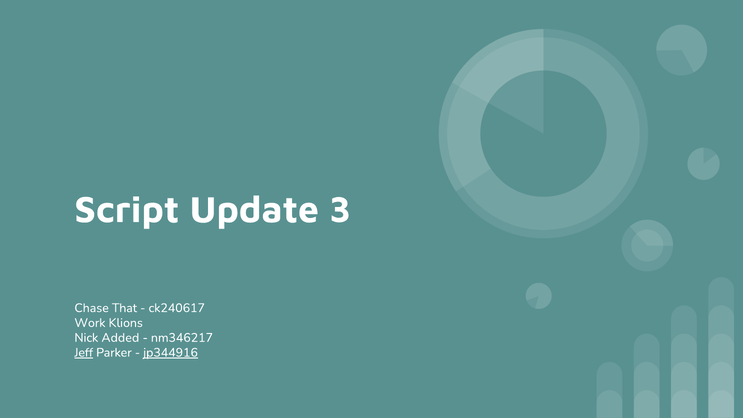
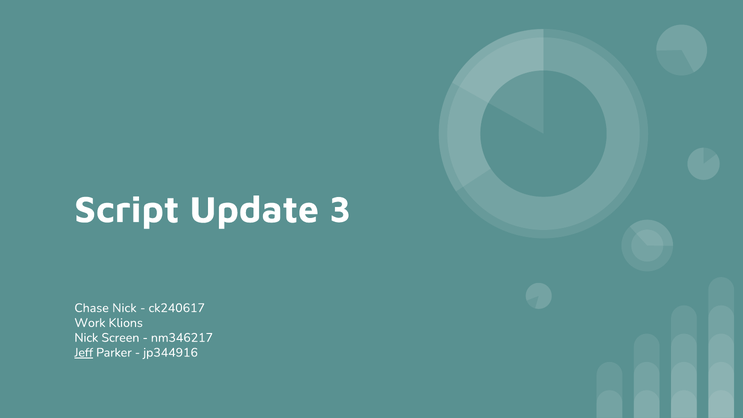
Chase That: That -> Nick
Added: Added -> Screen
jp344916 underline: present -> none
